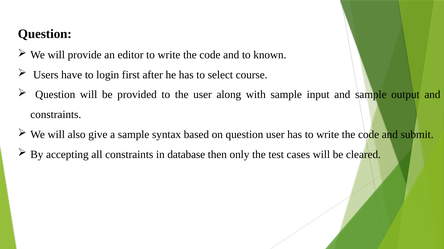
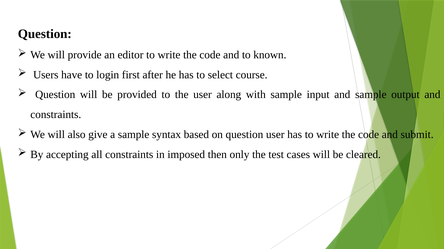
database: database -> imposed
